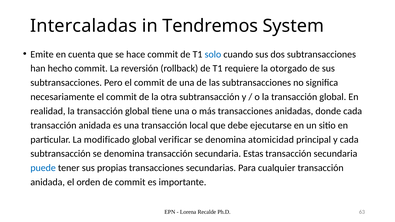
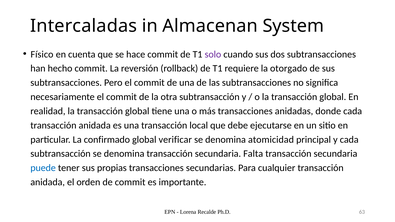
Tendremos: Tendremos -> Almacenan
Emite: Emite -> Físico
solo colour: blue -> purple
modificado: modificado -> confirmado
Estas: Estas -> Falta
